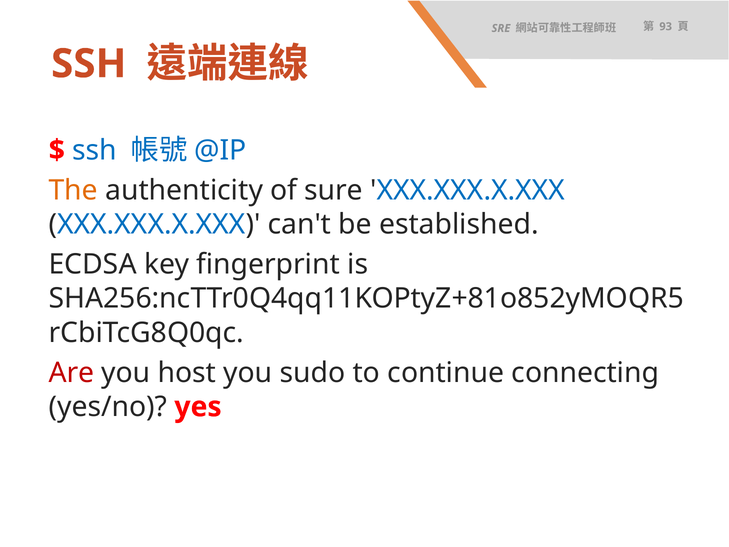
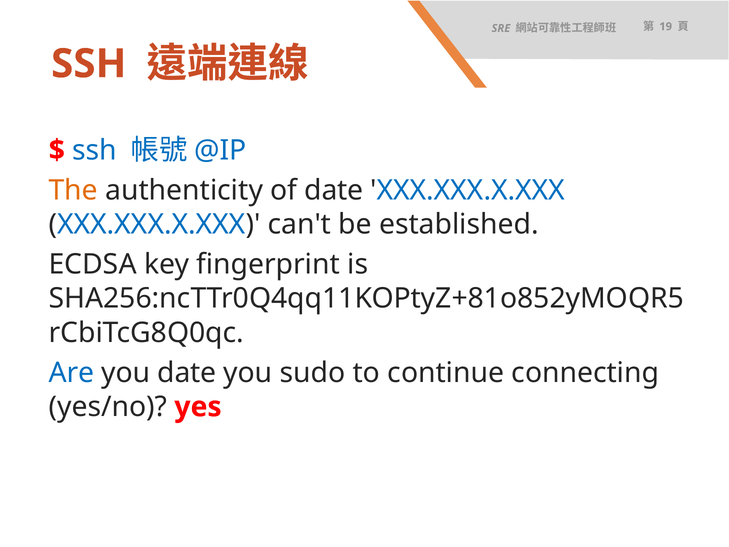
93: 93 -> 19
of sure: sure -> date
Are colour: red -> blue
you host: host -> date
